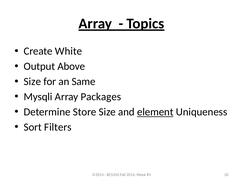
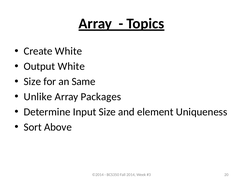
Output Above: Above -> White
Mysqli: Mysqli -> Unlike
Store: Store -> Input
element underline: present -> none
Filters: Filters -> Above
